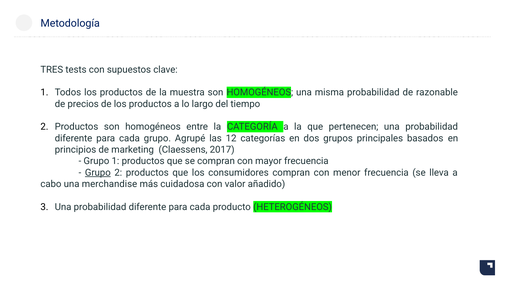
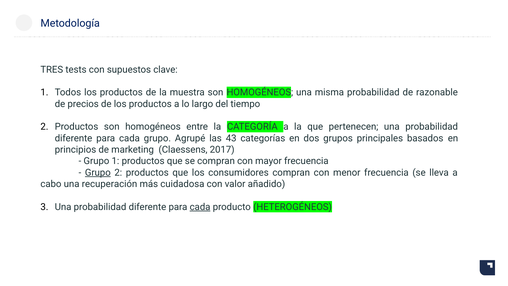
12: 12 -> 43
merchandise: merchandise -> recuperación
cada at (200, 207) underline: none -> present
